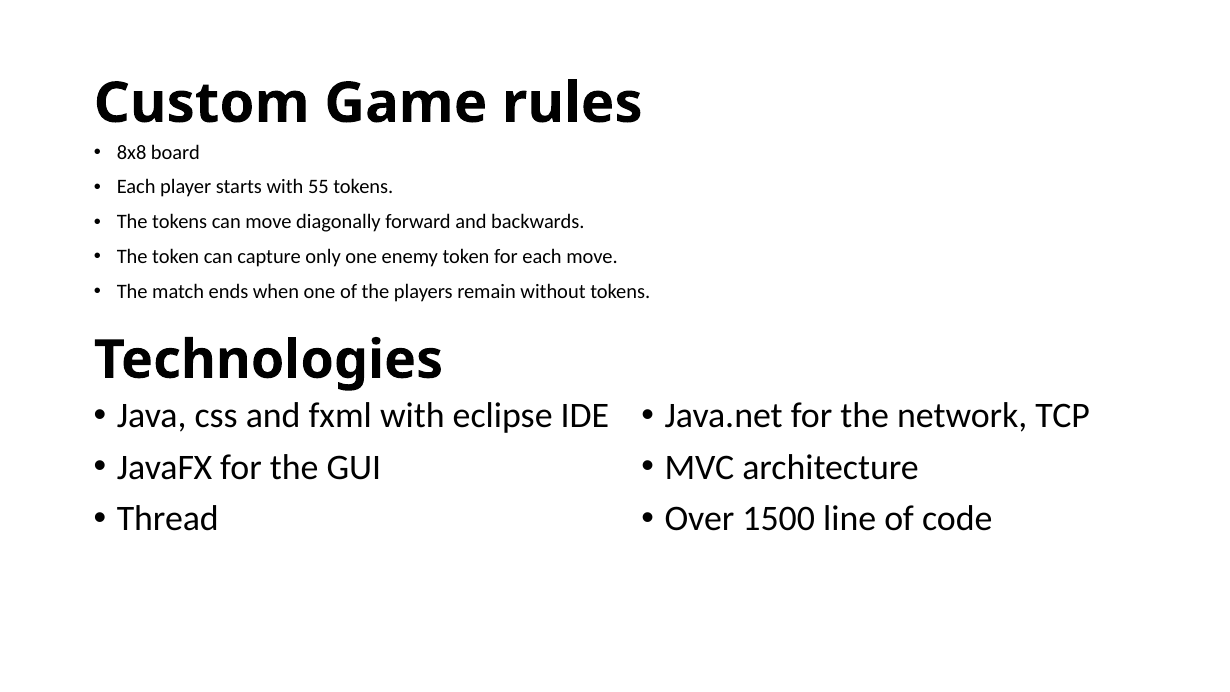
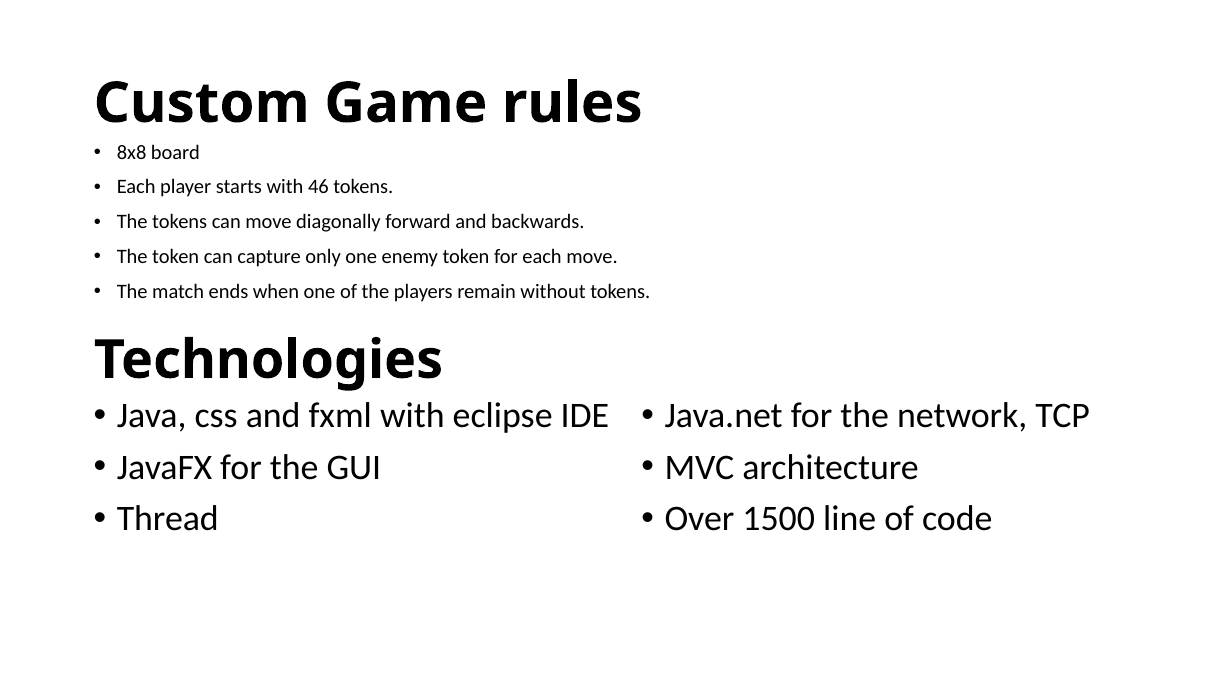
55: 55 -> 46
